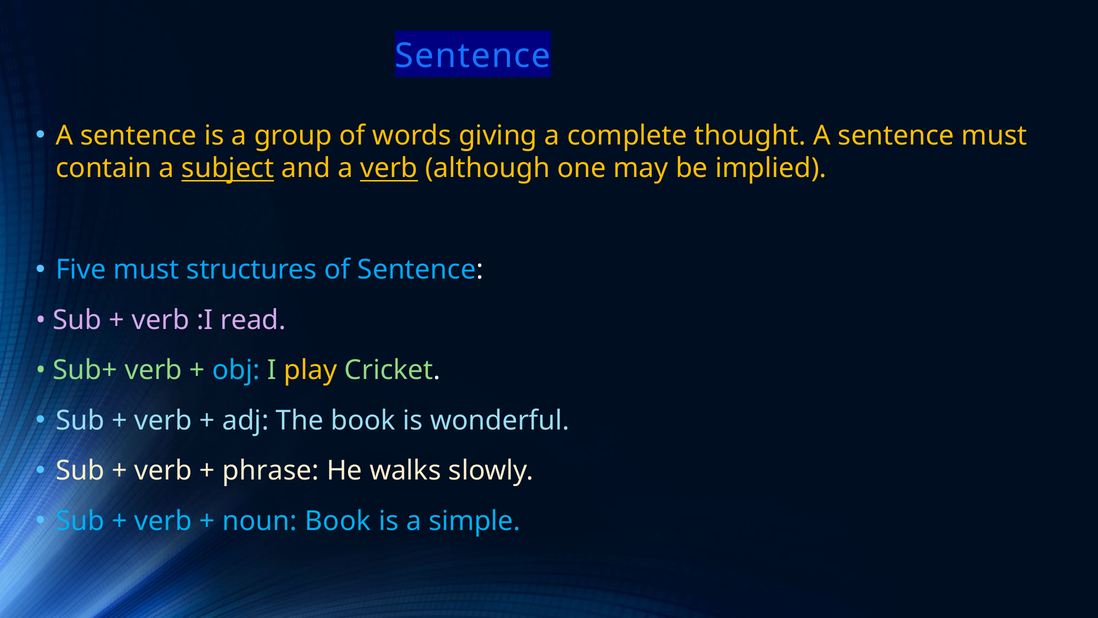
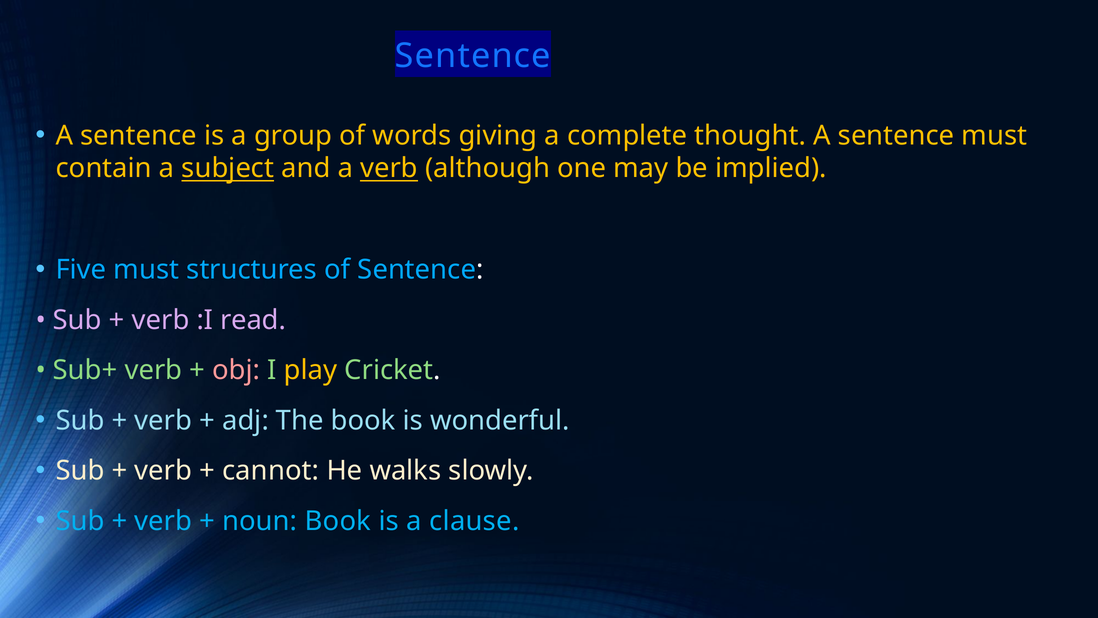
obj colour: light blue -> pink
phrase: phrase -> cannot
simple: simple -> clause
